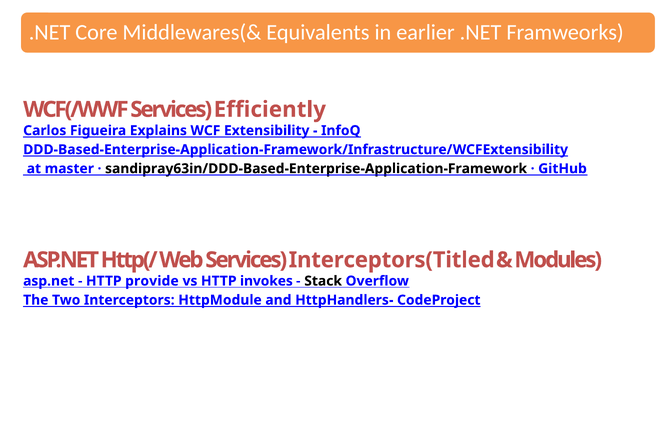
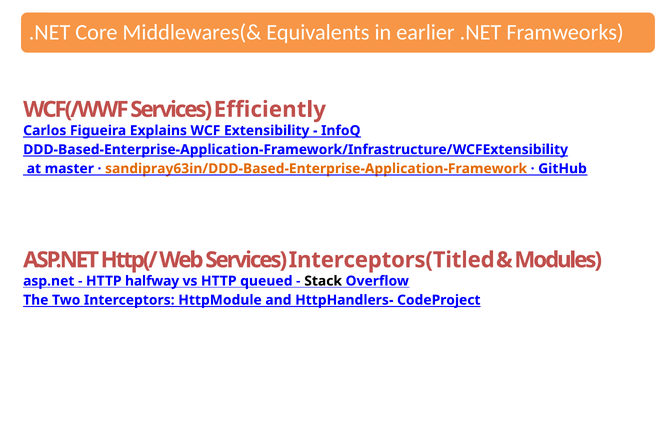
sandipray63in/DDD-Based-Enterprise-Application-Framework colour: black -> orange
provide: provide -> halfway
invokes: invokes -> queued
